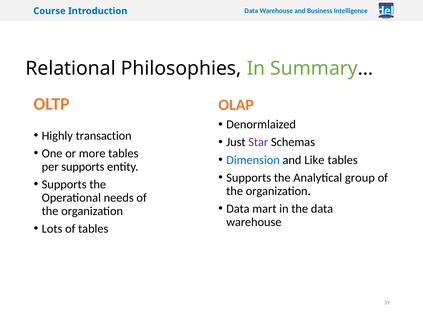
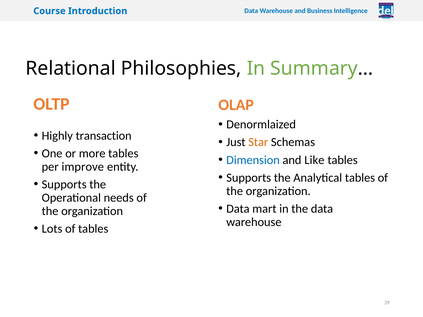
Star colour: purple -> orange
per supports: supports -> improve
Analytical group: group -> tables
